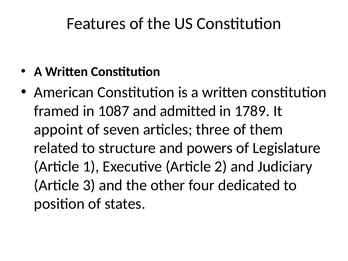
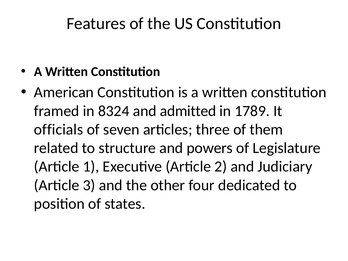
1087: 1087 -> 8324
appoint: appoint -> officials
